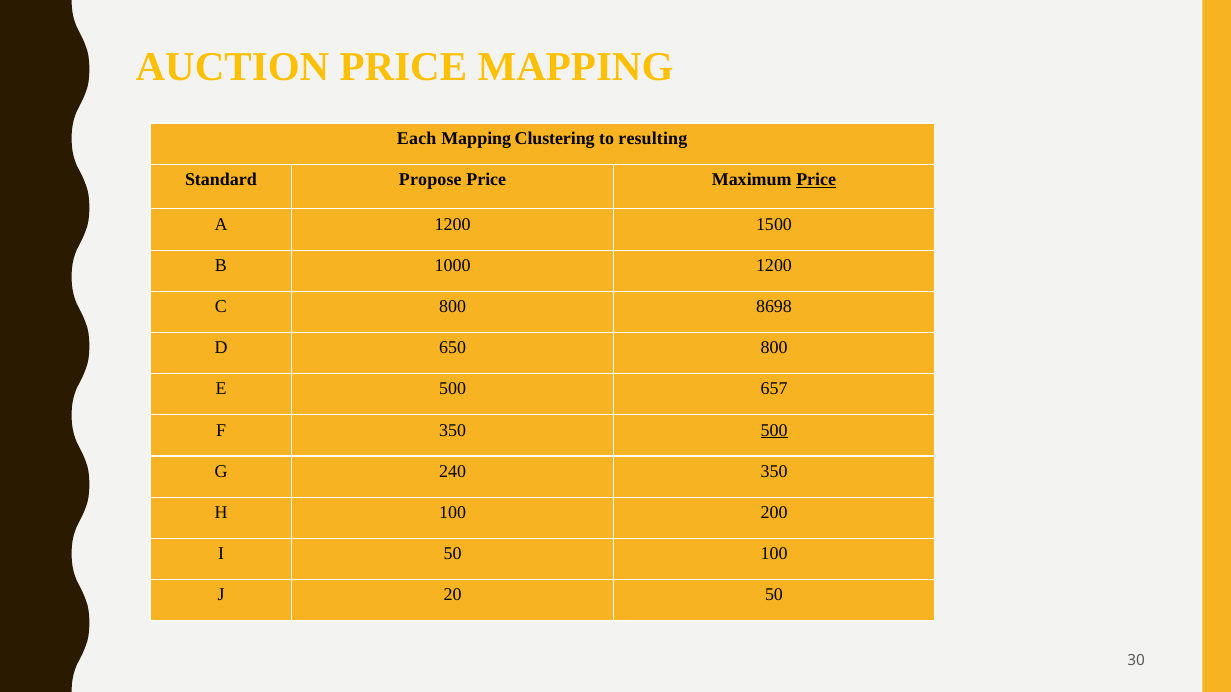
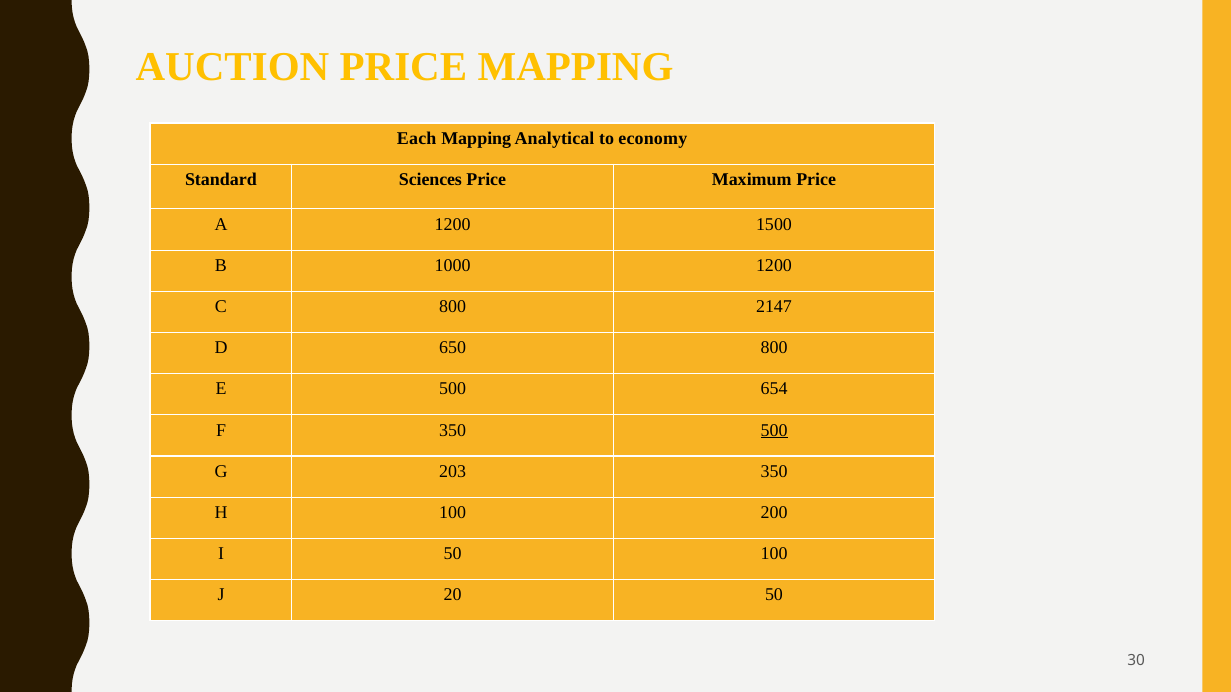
Clustering: Clustering -> Analytical
resulting: resulting -> economy
Propose: Propose -> Sciences
Price at (816, 180) underline: present -> none
8698: 8698 -> 2147
657: 657 -> 654
240: 240 -> 203
